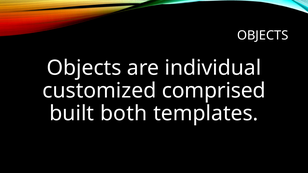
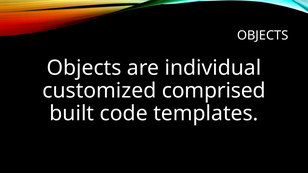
both: both -> code
